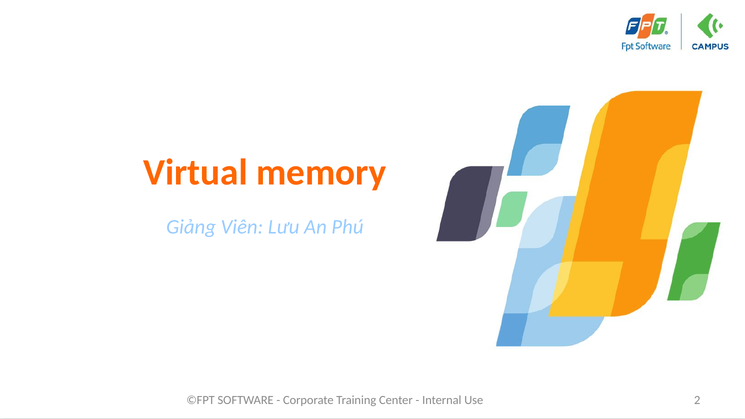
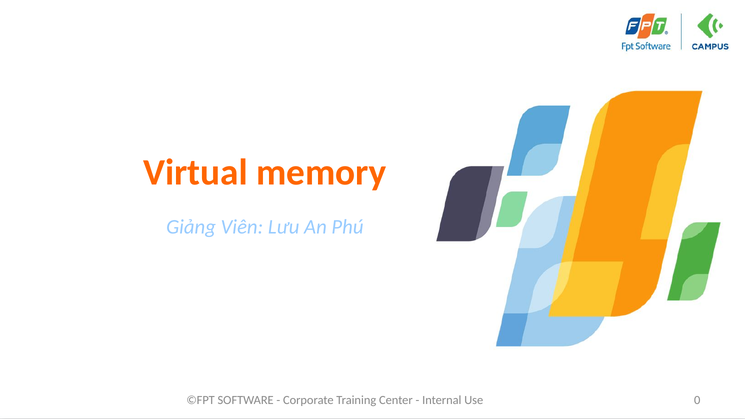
2: 2 -> 0
